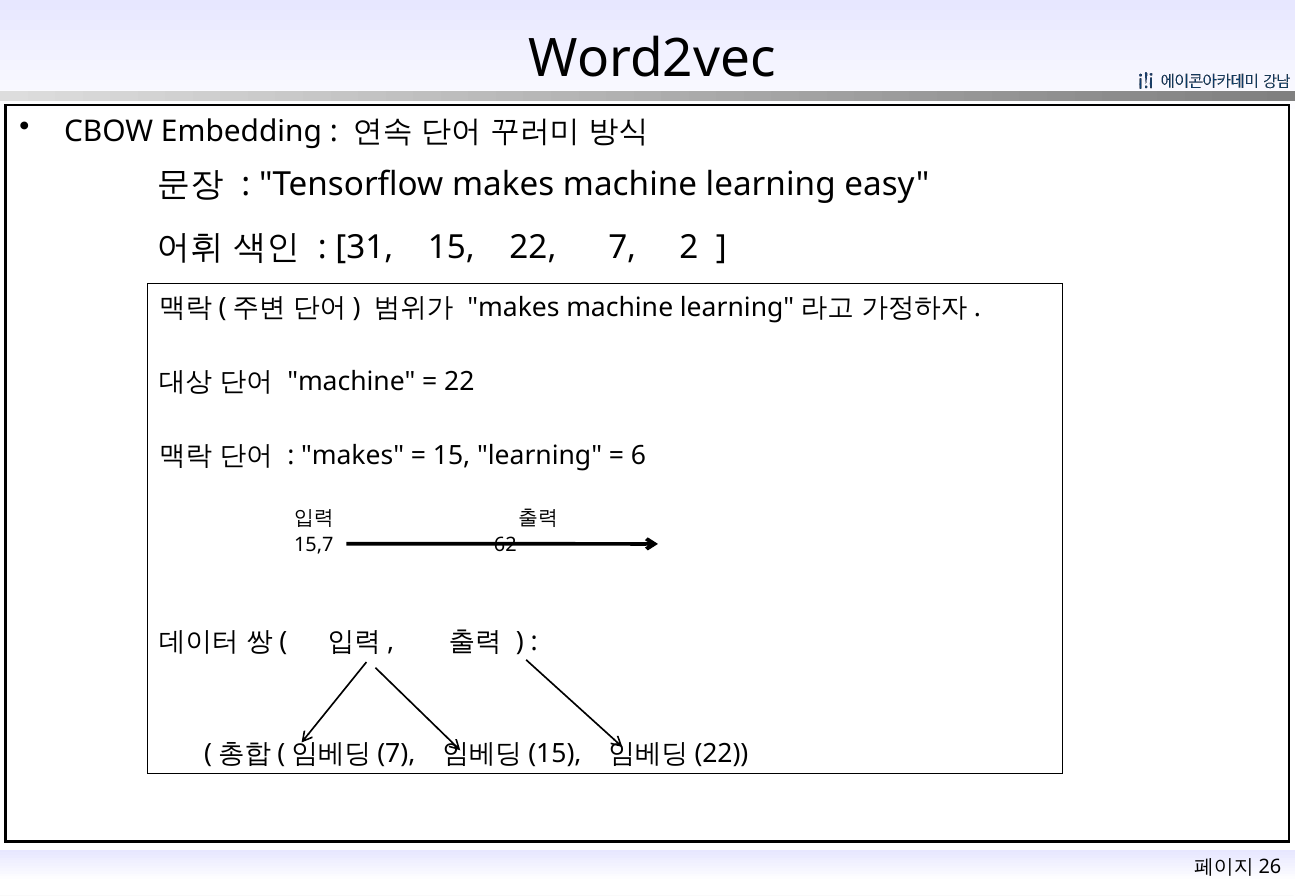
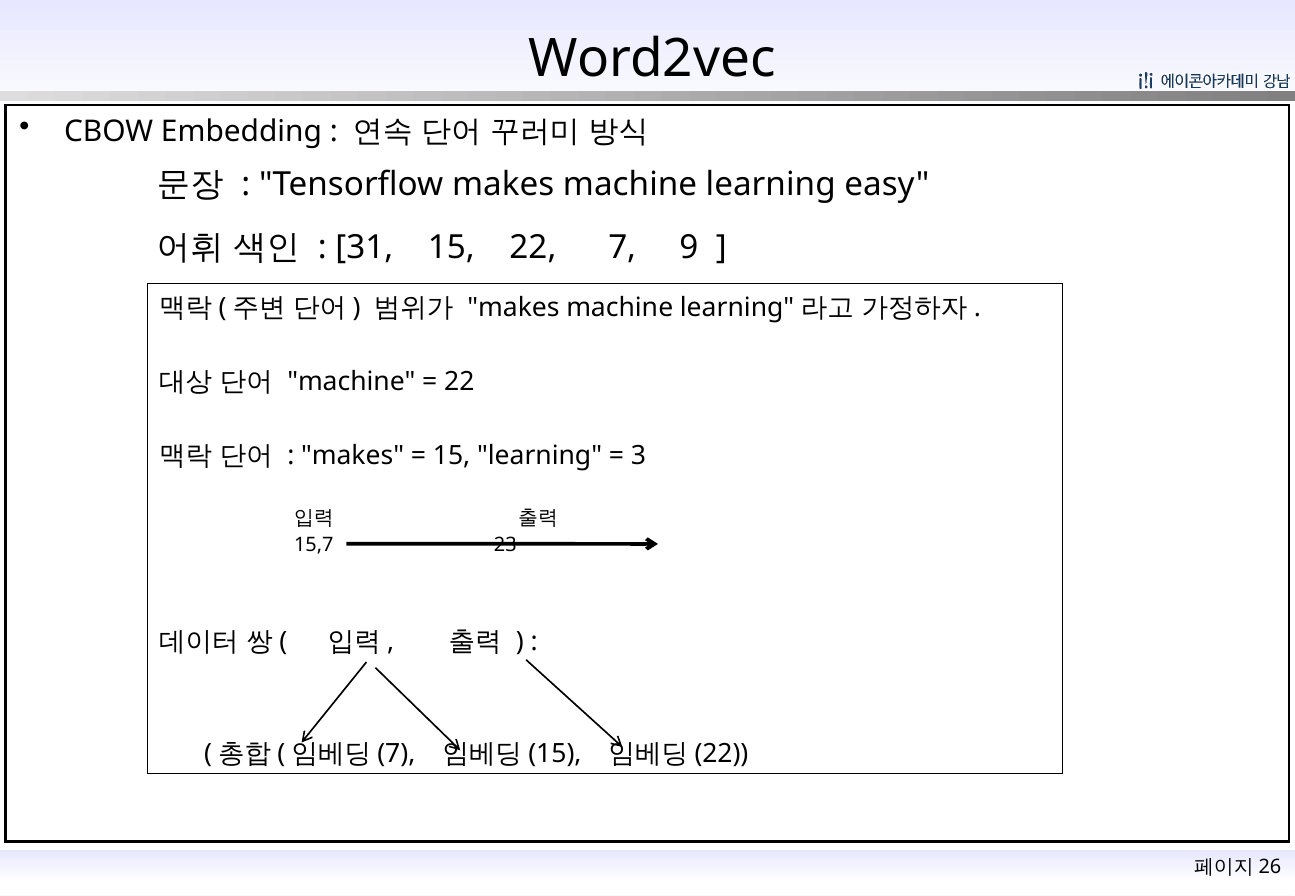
2: 2 -> 9
6: 6 -> 3
62: 62 -> 23
